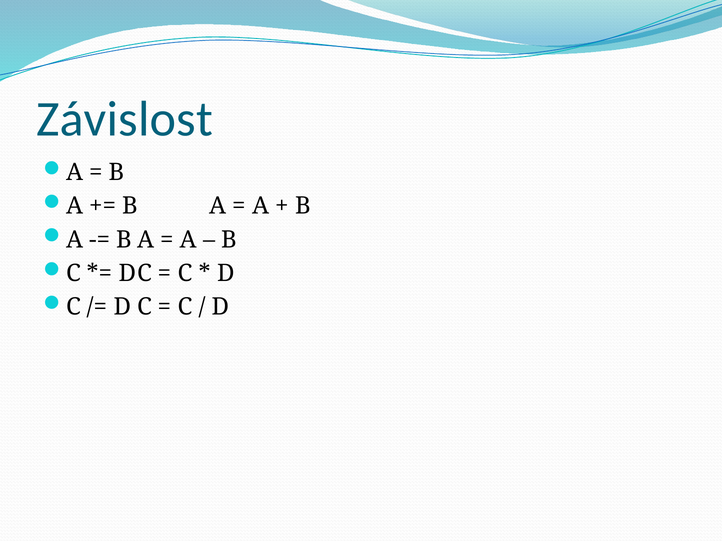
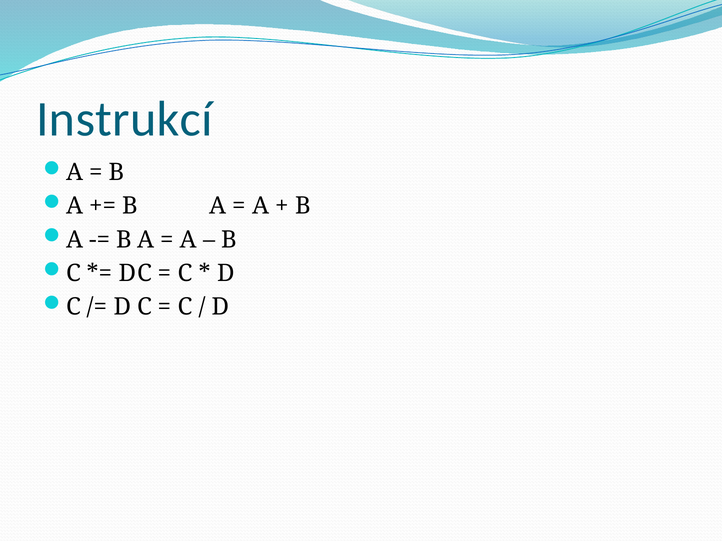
Závislost: Závislost -> Instrukcí
